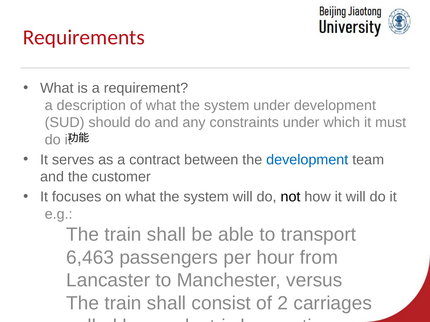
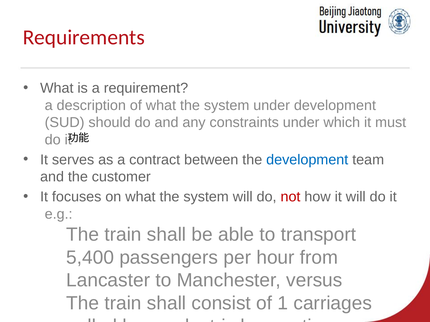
not colour: black -> red
6,463: 6,463 -> 5,400
2: 2 -> 1
